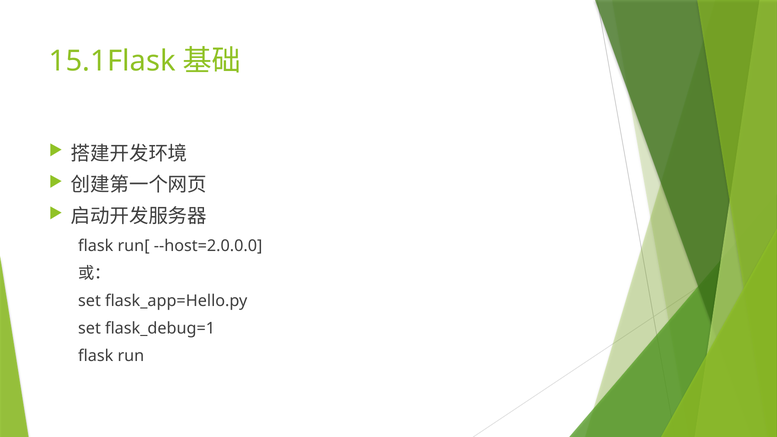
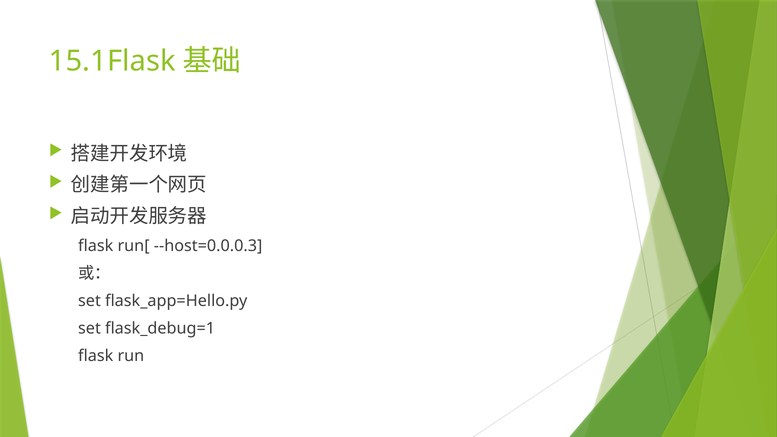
--host=2.0.0.0: --host=2.0.0.0 -> --host=0.0.0.3
